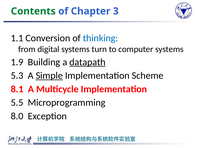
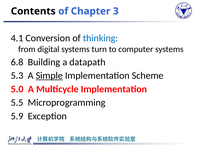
Contents colour: green -> black
1.1: 1.1 -> 4.1
1.9: 1.9 -> 6.8
datapath underline: present -> none
8.1: 8.1 -> 5.0
8.0: 8.0 -> 5.9
